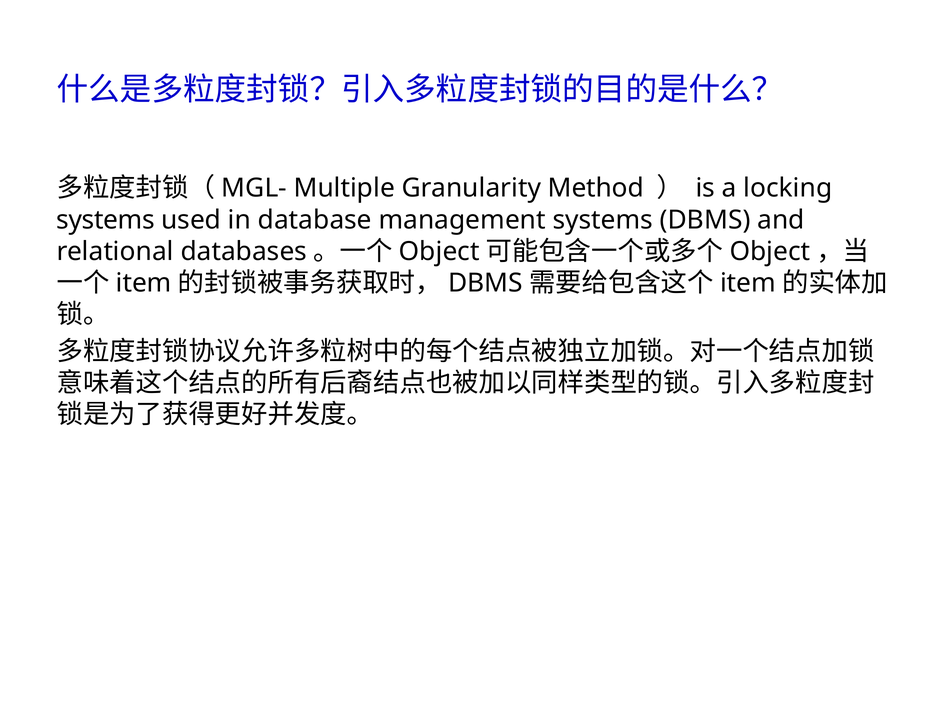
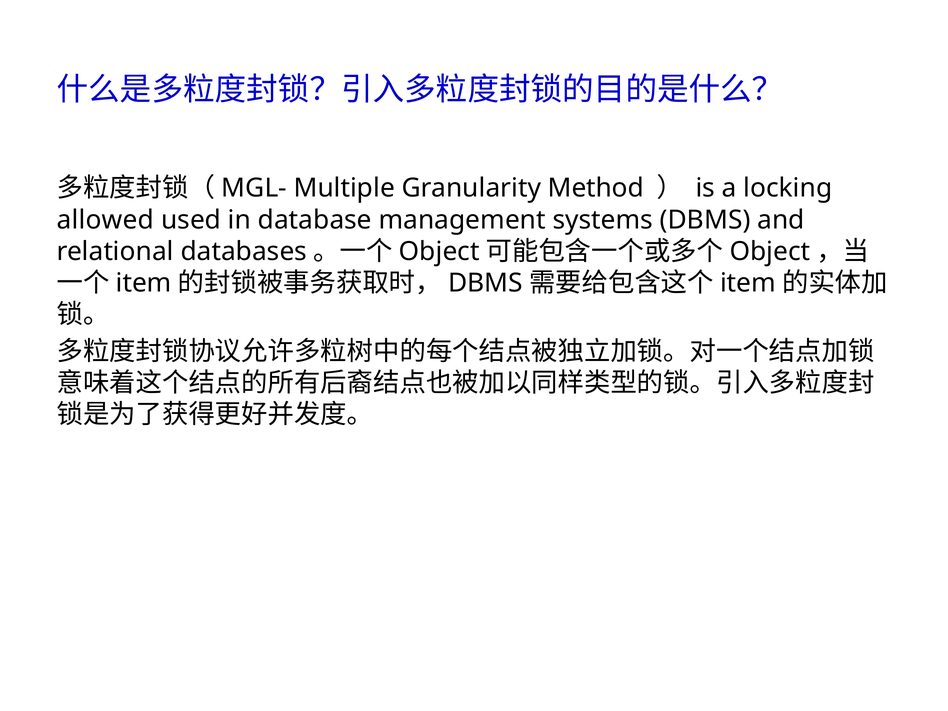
systems at (106, 220): systems -> allowed
